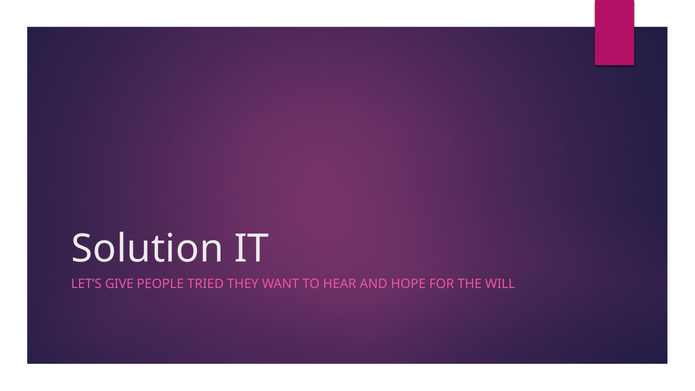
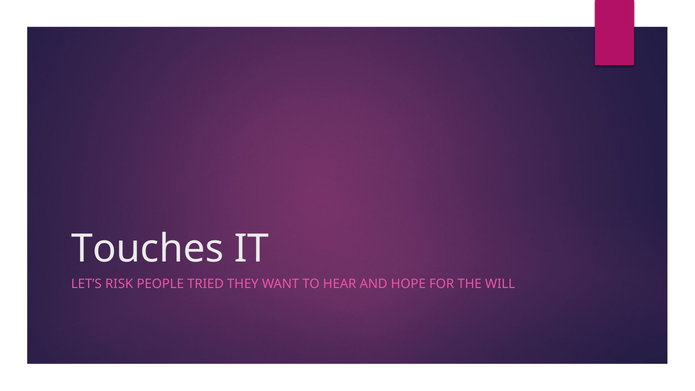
Solution: Solution -> Touches
GIVE: GIVE -> RISK
